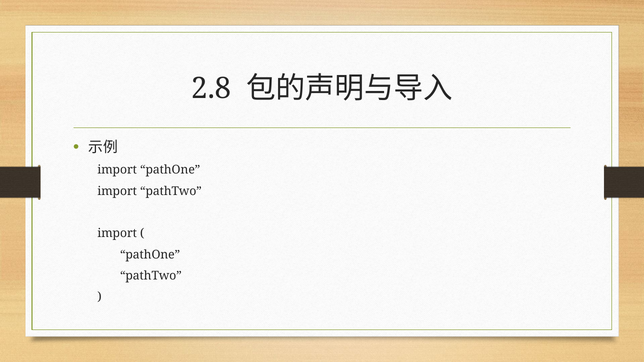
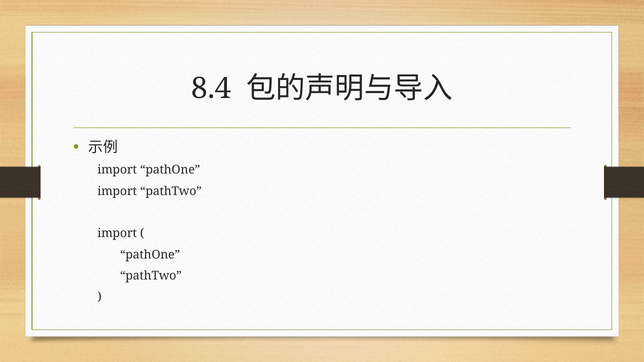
2.8: 2.8 -> 8.4
